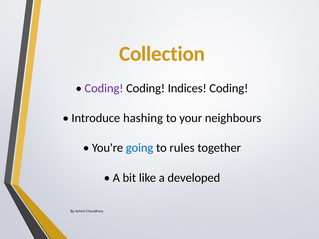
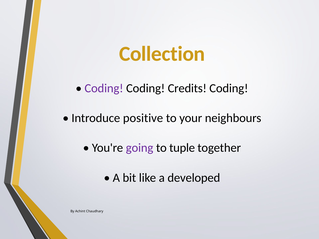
Indices: Indices -> Credits
hashing: hashing -> positive
going colour: blue -> purple
rules: rules -> tuple
